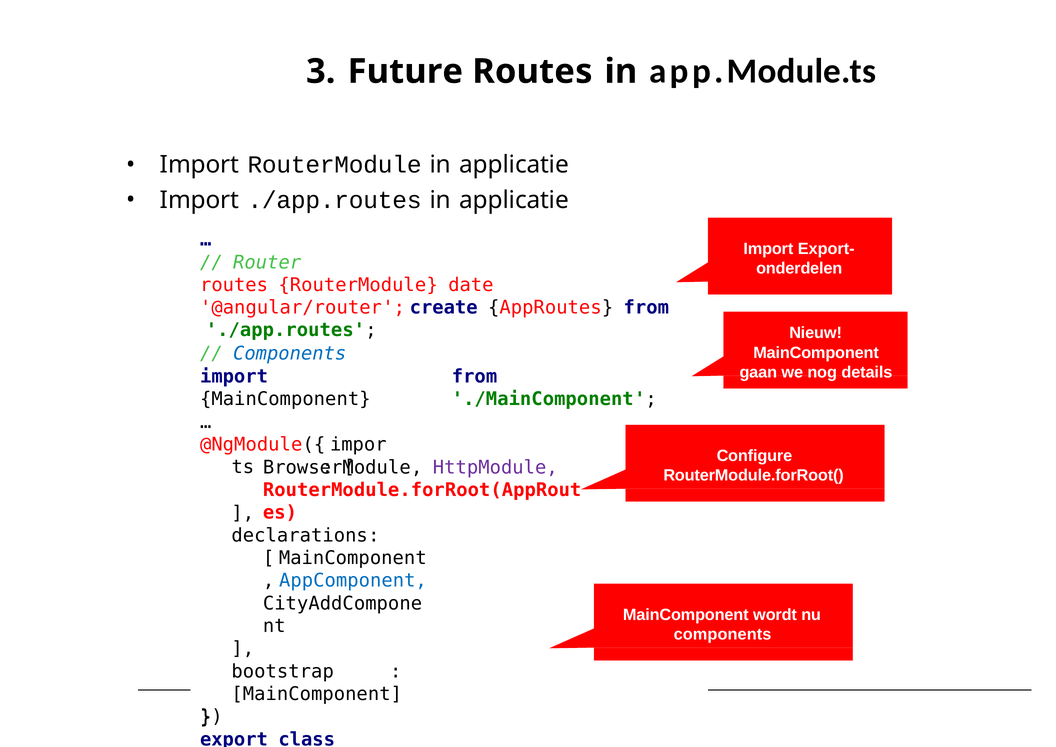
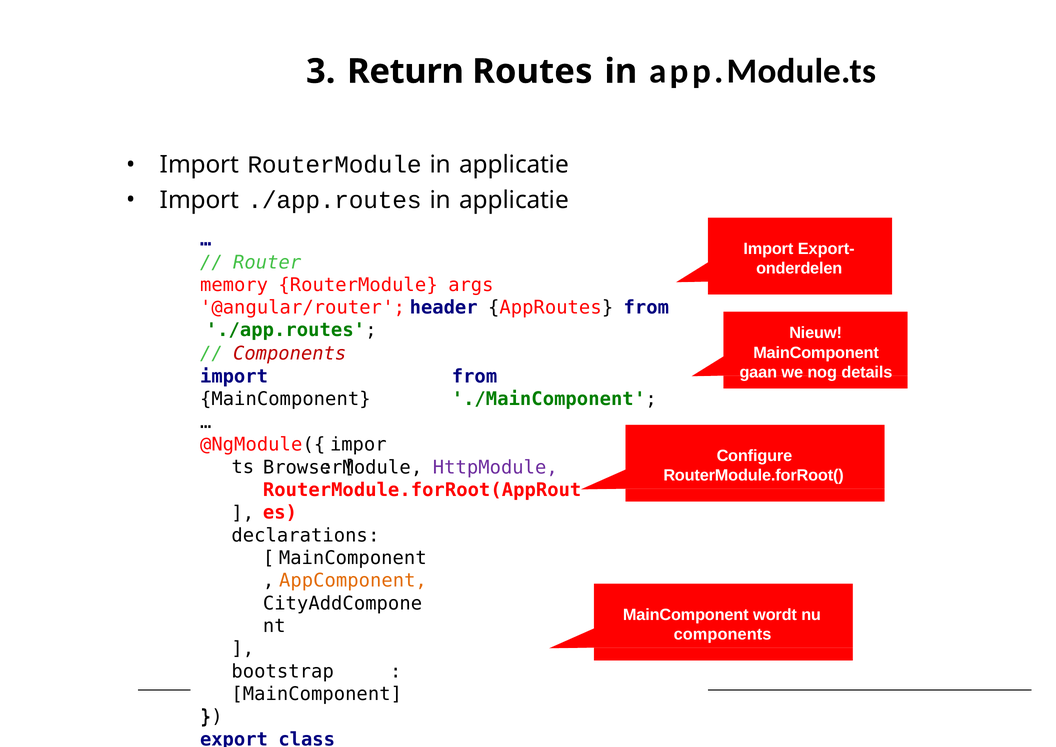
Future: Future -> Return
routes at (234, 285): routes -> memory
date: date -> args
create: create -> header
Components at (290, 354) colour: blue -> red
AppComponent colour: blue -> orange
